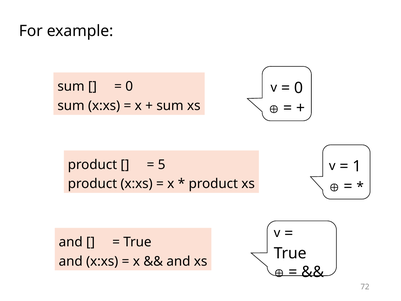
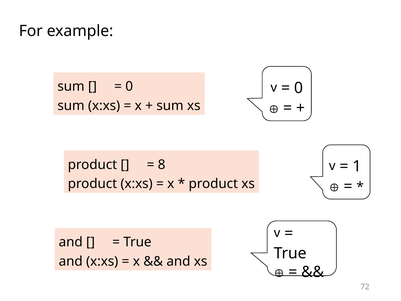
5: 5 -> 8
